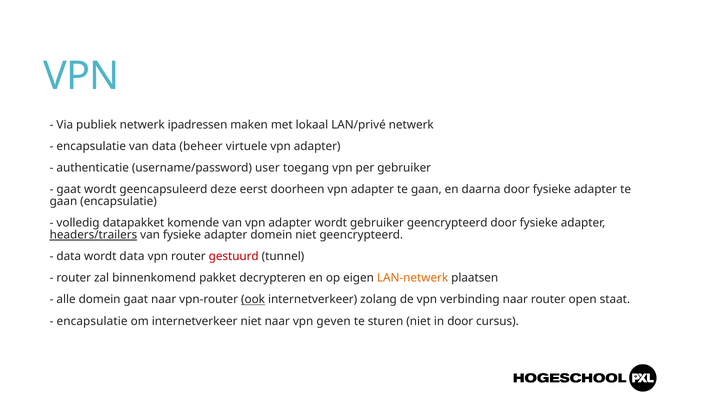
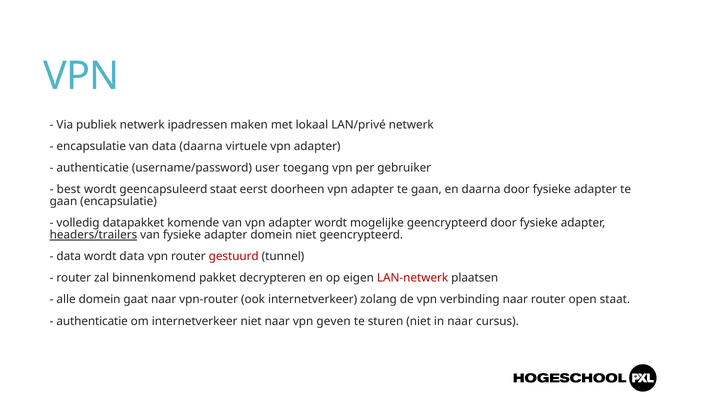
data beheer: beheer -> daarna
gaat at (69, 189): gaat -> best
geencapsuleerd deze: deze -> staat
wordt gebruiker: gebruiker -> mogelijke
LAN-netwerk colour: orange -> red
ook underline: present -> none
encapsulatie at (92, 321): encapsulatie -> authenticatie
in door: door -> naar
